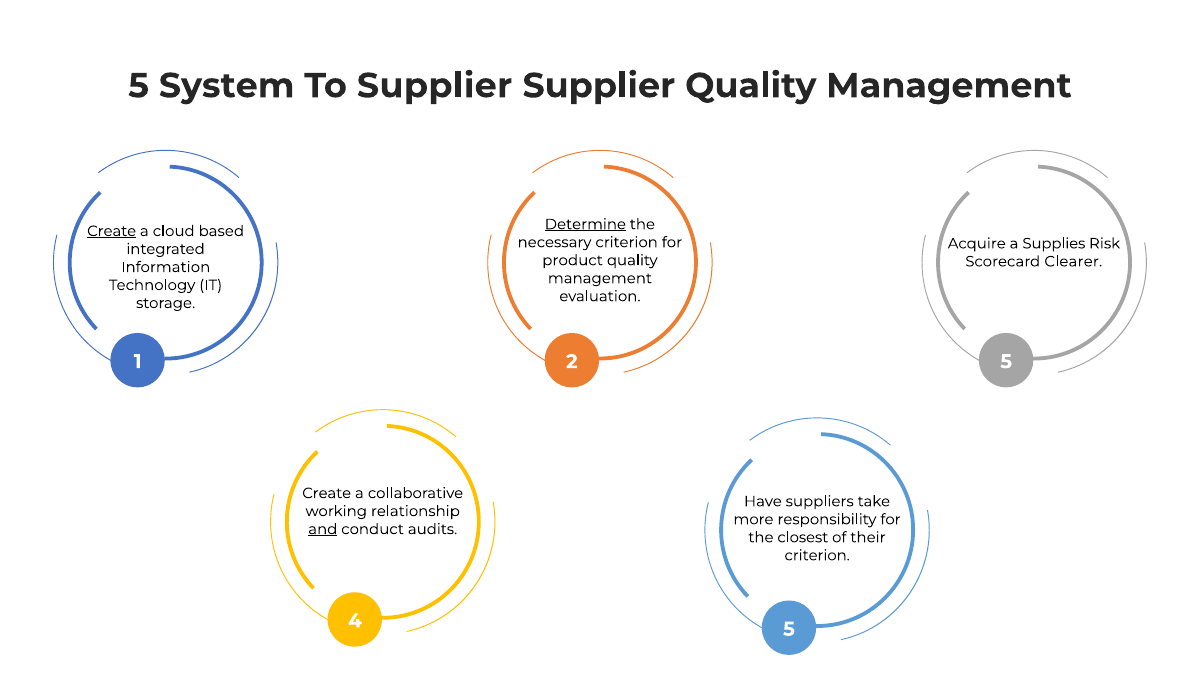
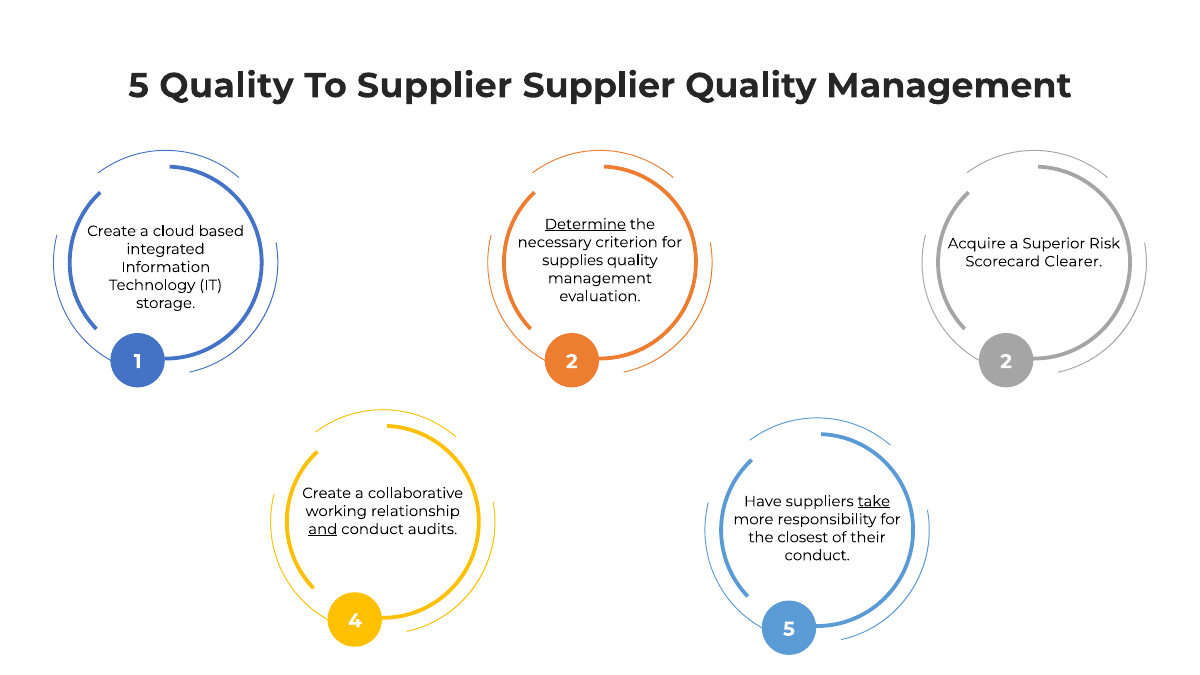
5 System: System -> Quality
Create at (112, 231) underline: present -> none
Supplies: Supplies -> Superior
product: product -> supplies
2 5: 5 -> 2
take underline: none -> present
criterion at (817, 555): criterion -> conduct
